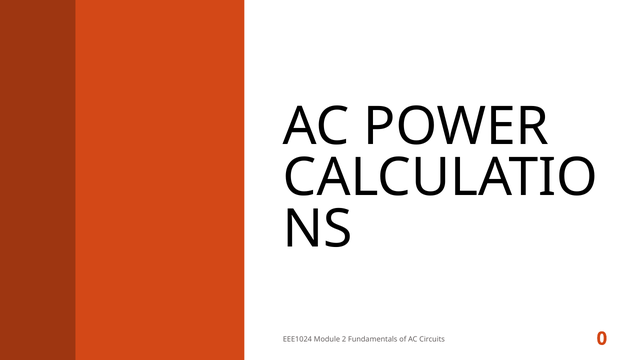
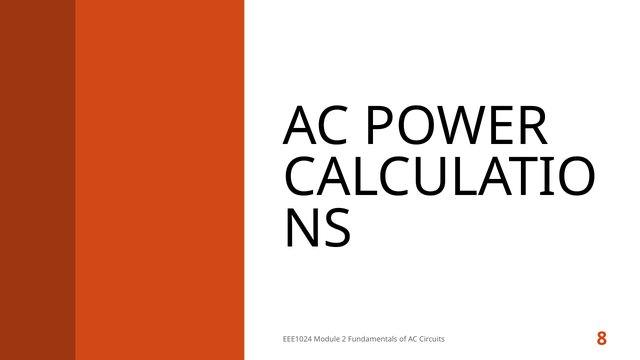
0: 0 -> 8
